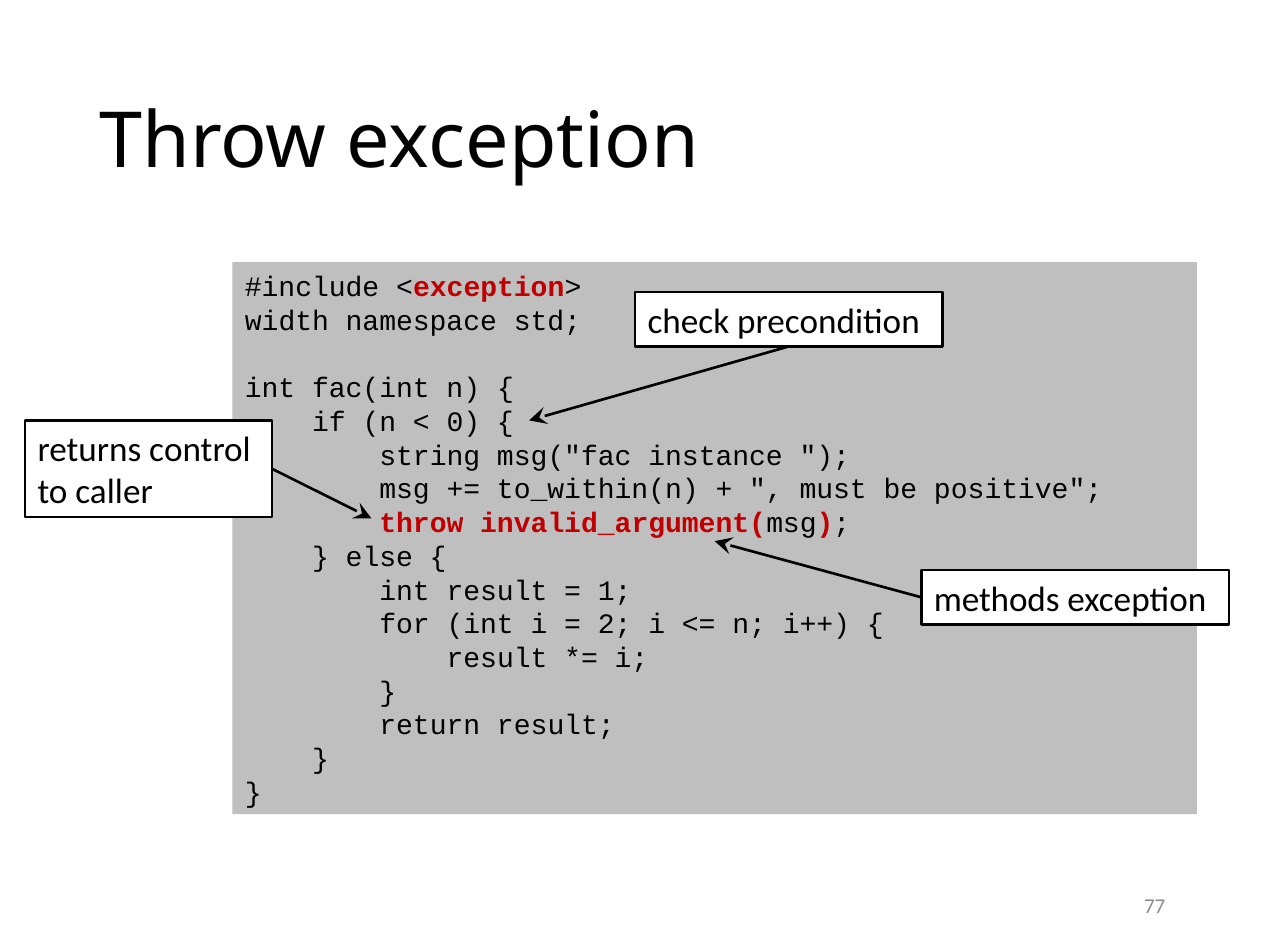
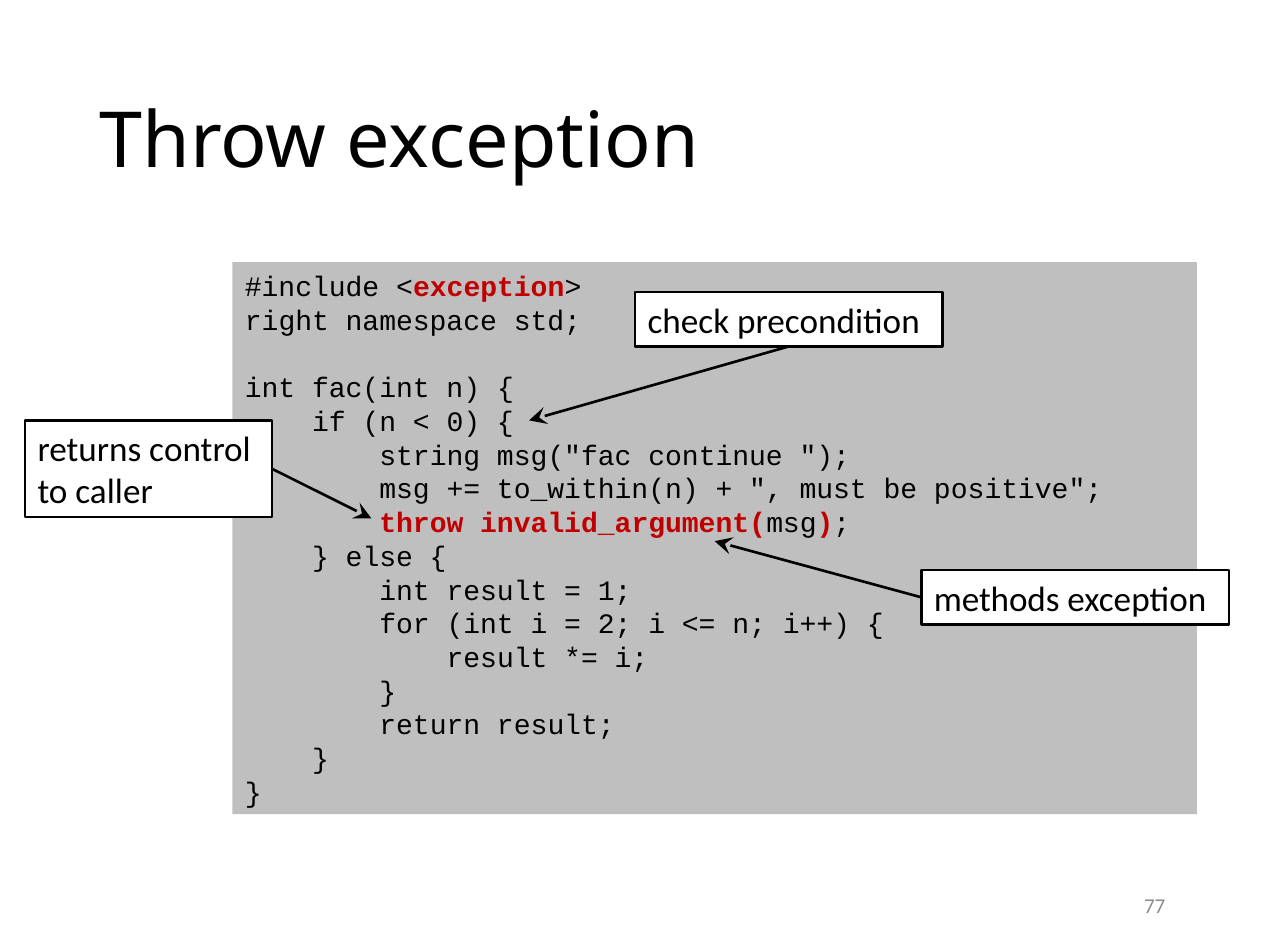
width: width -> right
instance: instance -> continue
